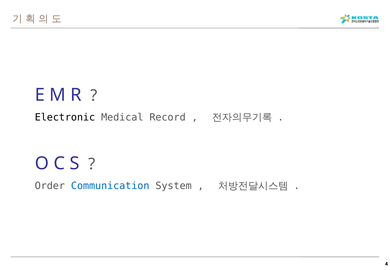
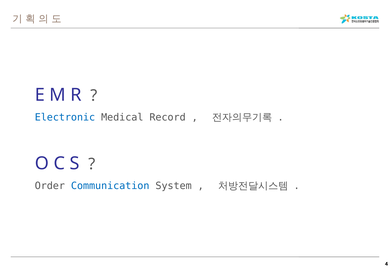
Electronic colour: black -> blue
